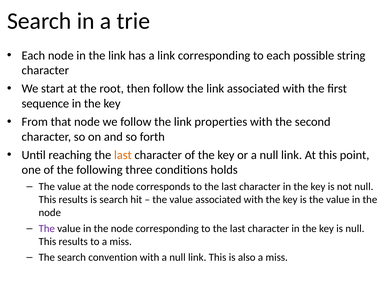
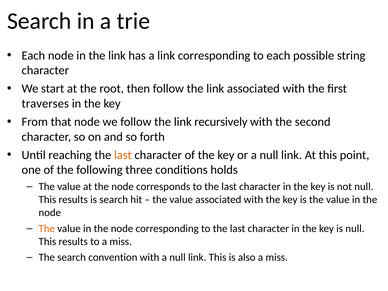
sequence: sequence -> traverses
properties: properties -> recursively
The at (47, 229) colour: purple -> orange
